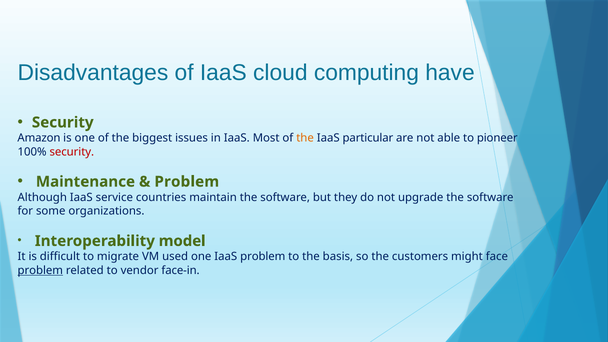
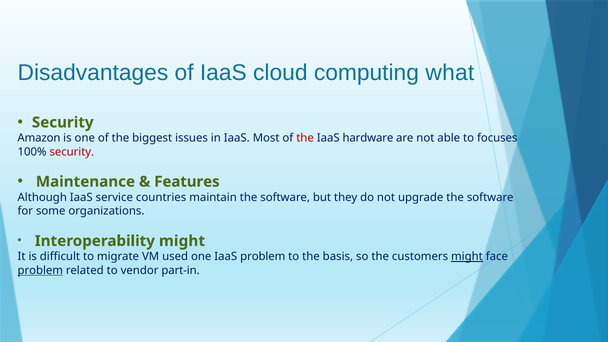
have: have -> what
the at (305, 138) colour: orange -> red
particular: particular -> hardware
pioneer: pioneer -> focuses
Problem at (187, 182): Problem -> Features
Interoperability model: model -> might
might at (467, 257) underline: none -> present
face-in: face-in -> part-in
